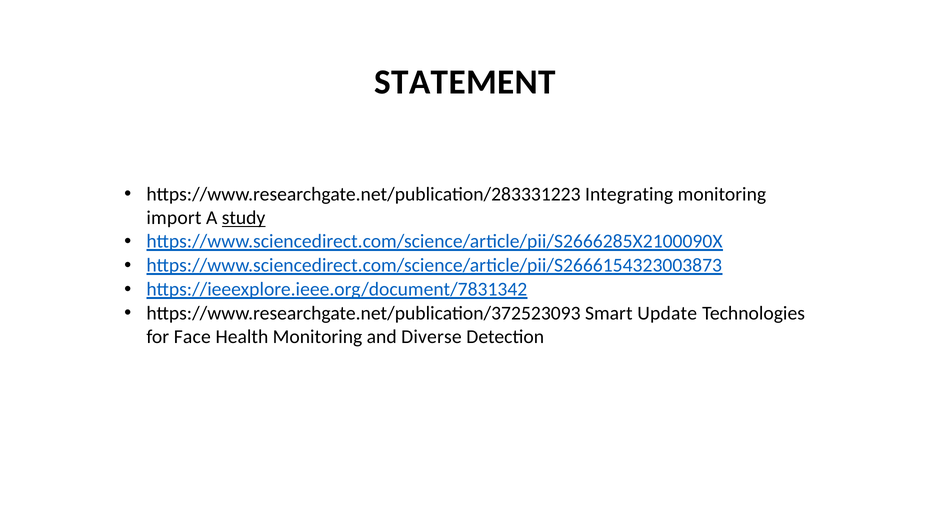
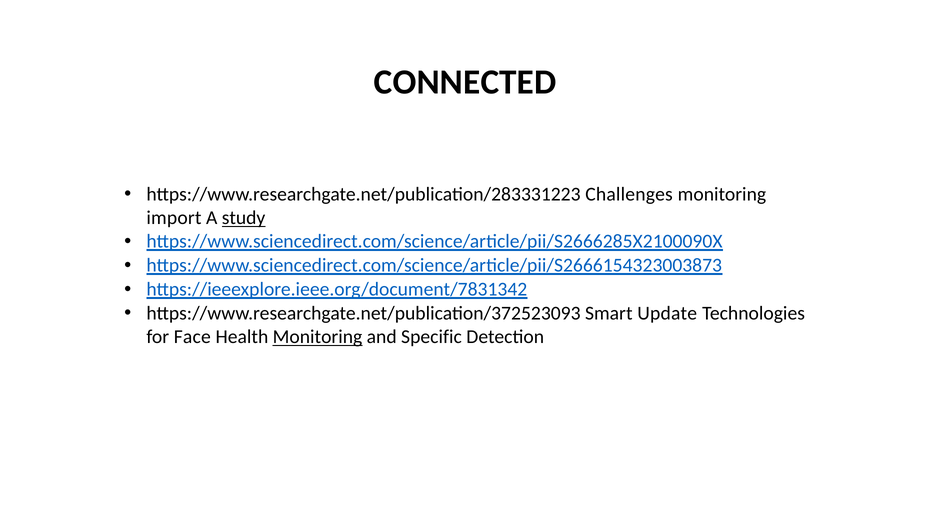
STATEMENT: STATEMENT -> CONNECTED
Integrating: Integrating -> Challenges
Monitoring at (318, 337) underline: none -> present
Diverse: Diverse -> Specific
